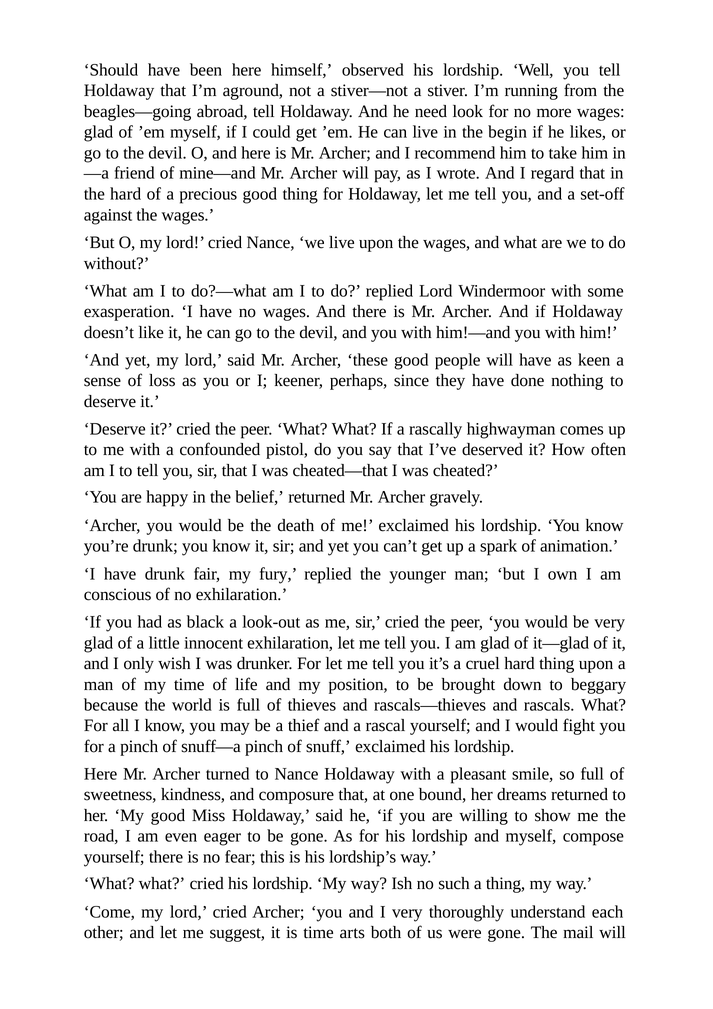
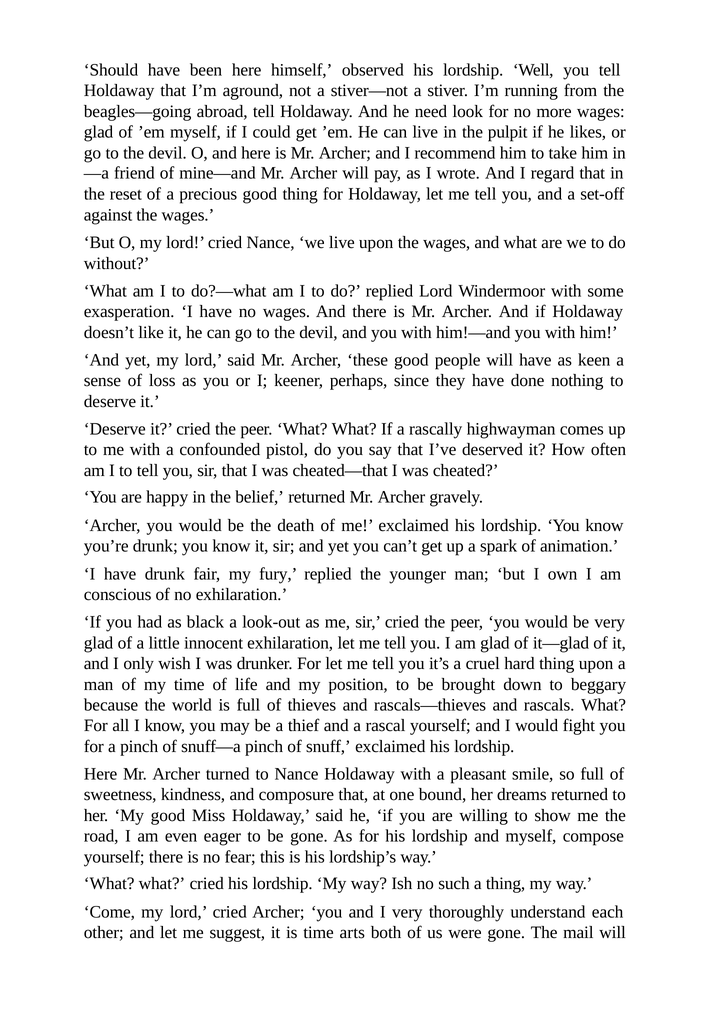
begin: begin -> pulpit
the hard: hard -> reset
